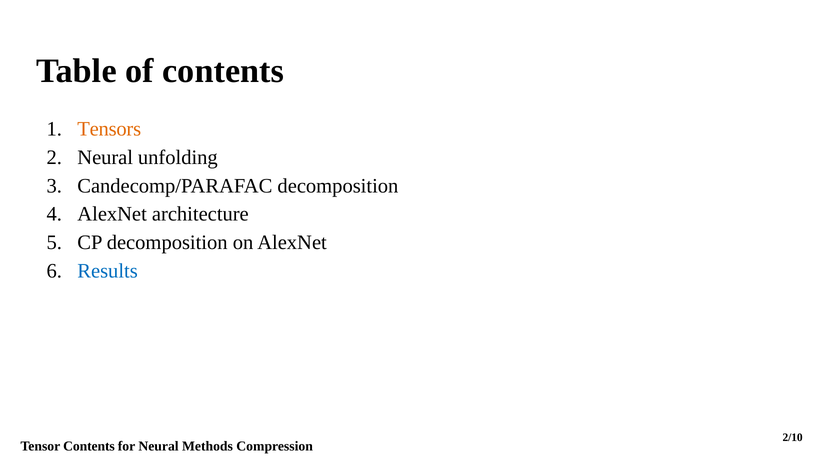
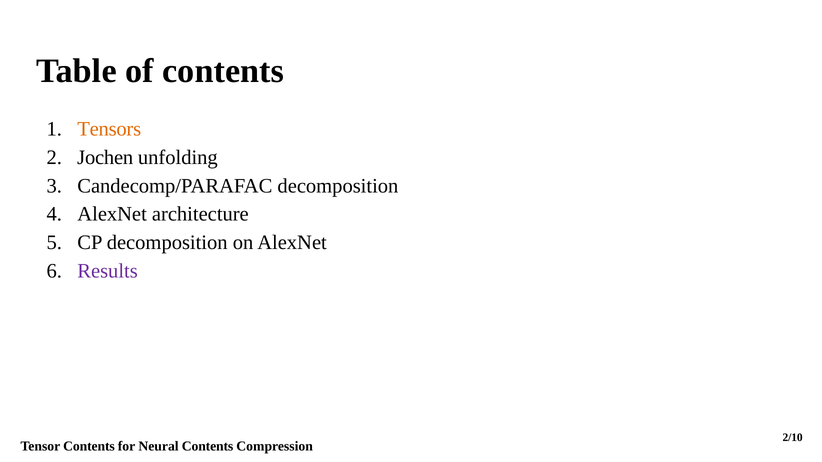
Neural at (105, 158): Neural -> Jochen
Results colour: blue -> purple
Neural Methods: Methods -> Contents
